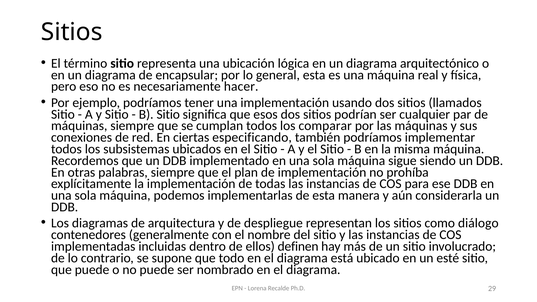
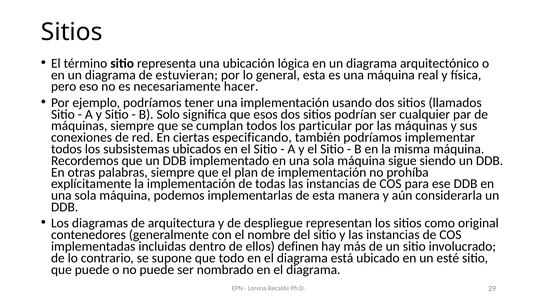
encapsular: encapsular -> estuvieran
B Sitio: Sitio -> Solo
comparar: comparar -> particular
diálogo: diálogo -> original
